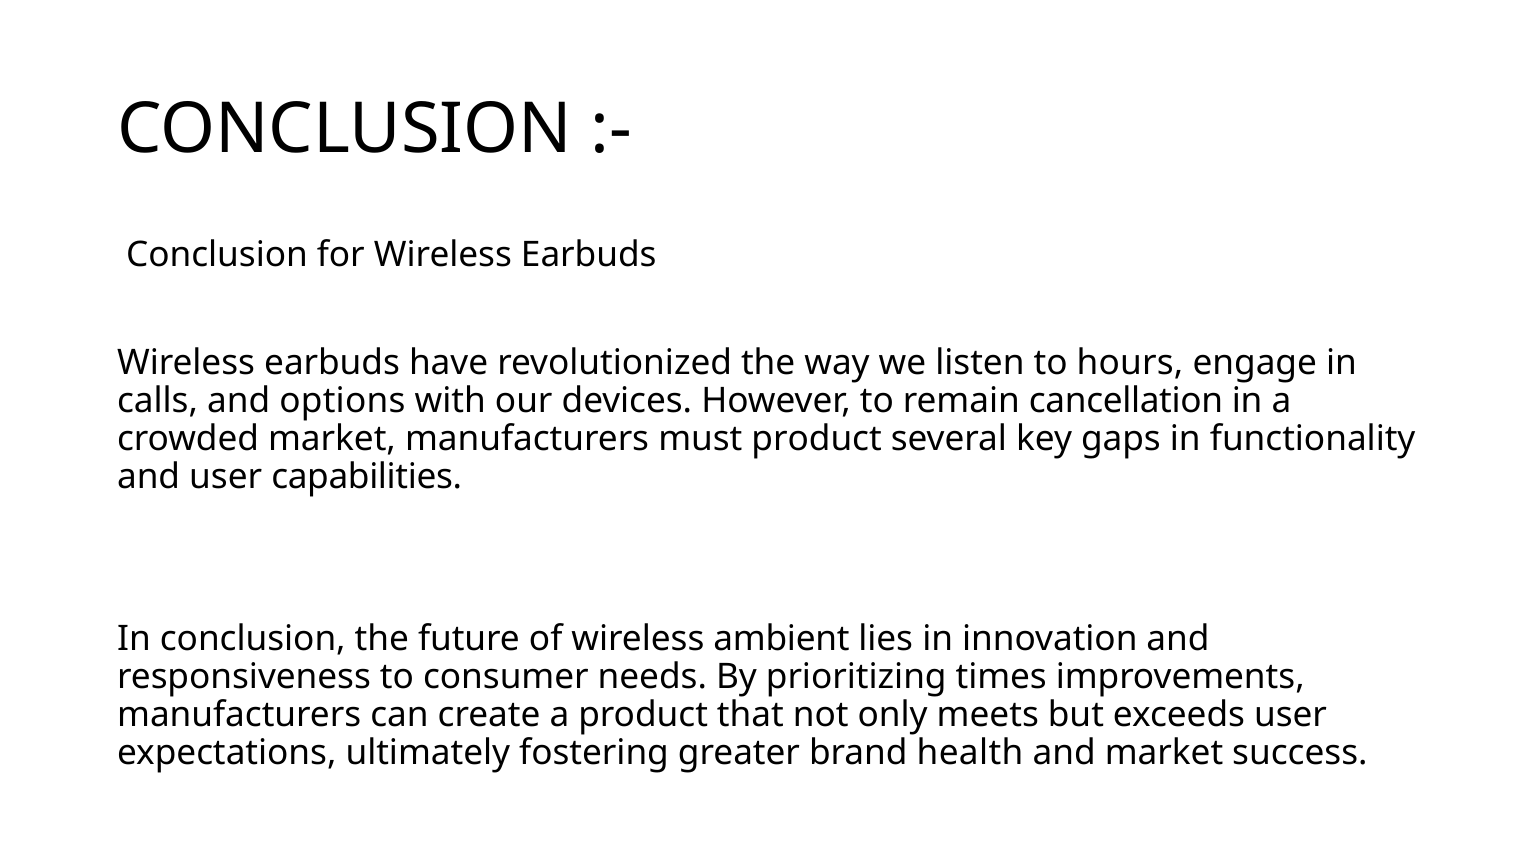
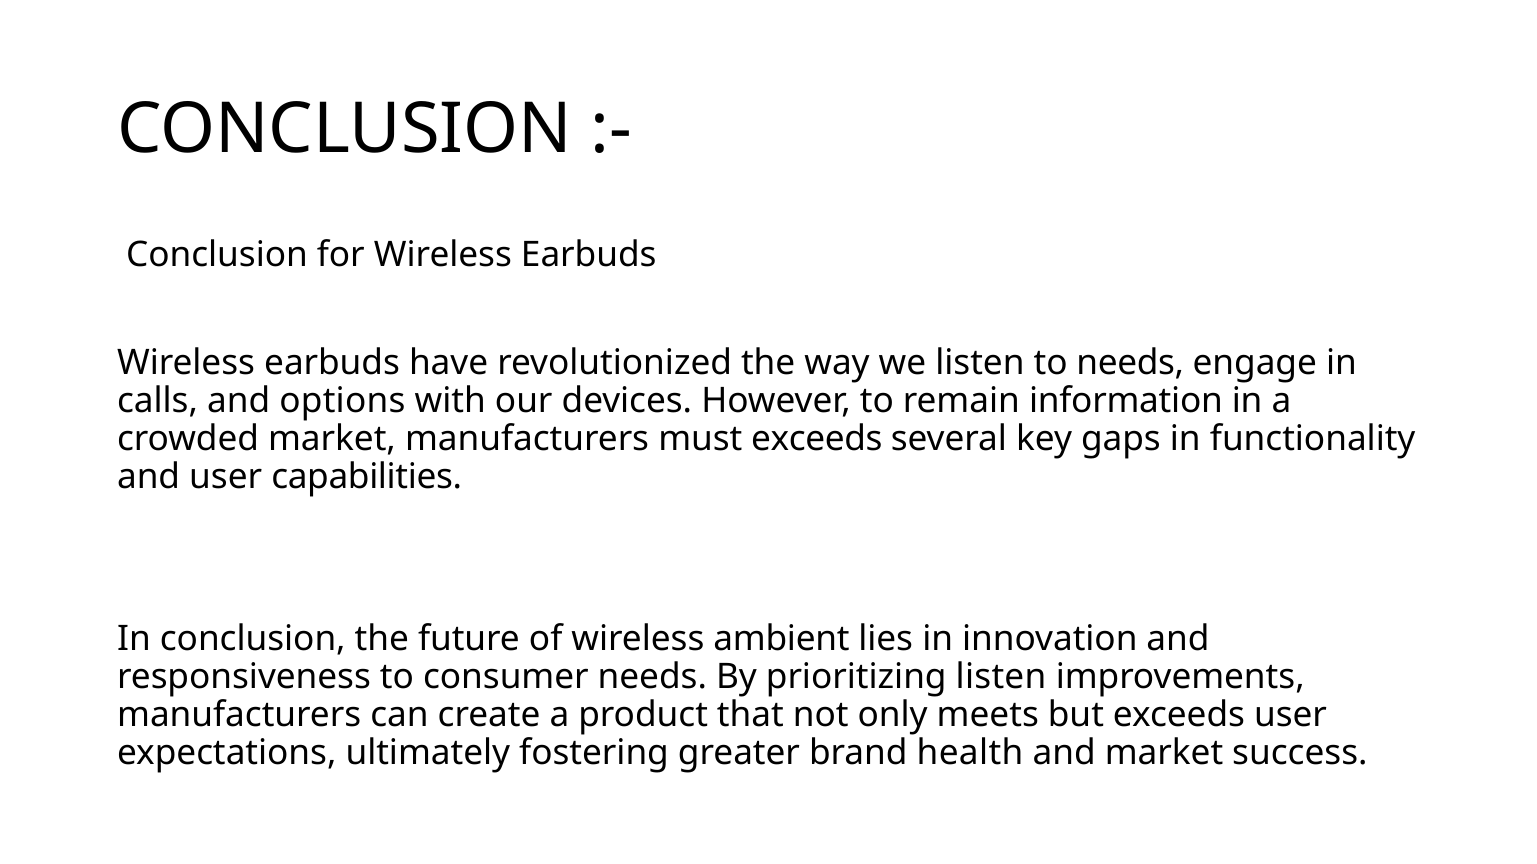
to hours: hours -> needs
cancellation: cancellation -> information
must product: product -> exceeds
prioritizing times: times -> listen
